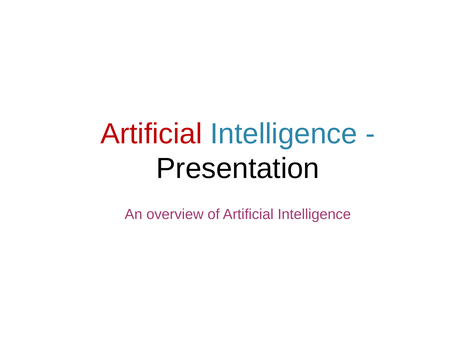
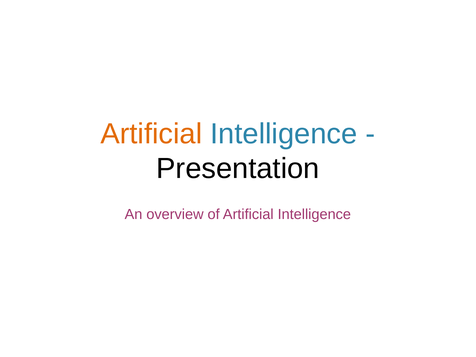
Artificial at (151, 134) colour: red -> orange
